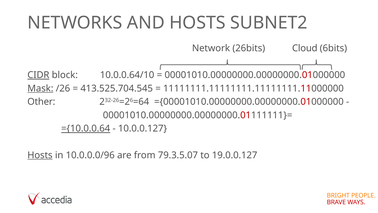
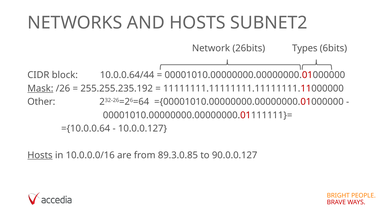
Cloud: Cloud -> Types
CIDR underline: present -> none
10.0.0.64/10: 10.0.0.64/10 -> 10.0.0.64/44
413.525.704.545: 413.525.704.545 -> 255.255.235.192
={10.0.0.64 underline: present -> none
10.0.0.0/96: 10.0.0.0/96 -> 10.0.0.0/16
79.3.5.07: 79.3.5.07 -> 89.3.0.85
19.0.0.127: 19.0.0.127 -> 90.0.0.127
